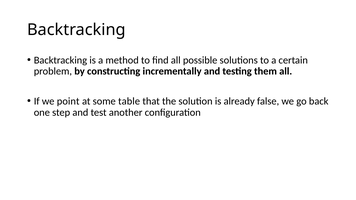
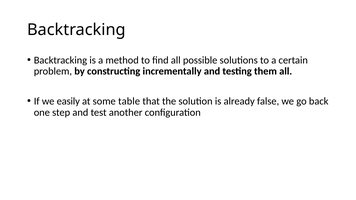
point: point -> easily
